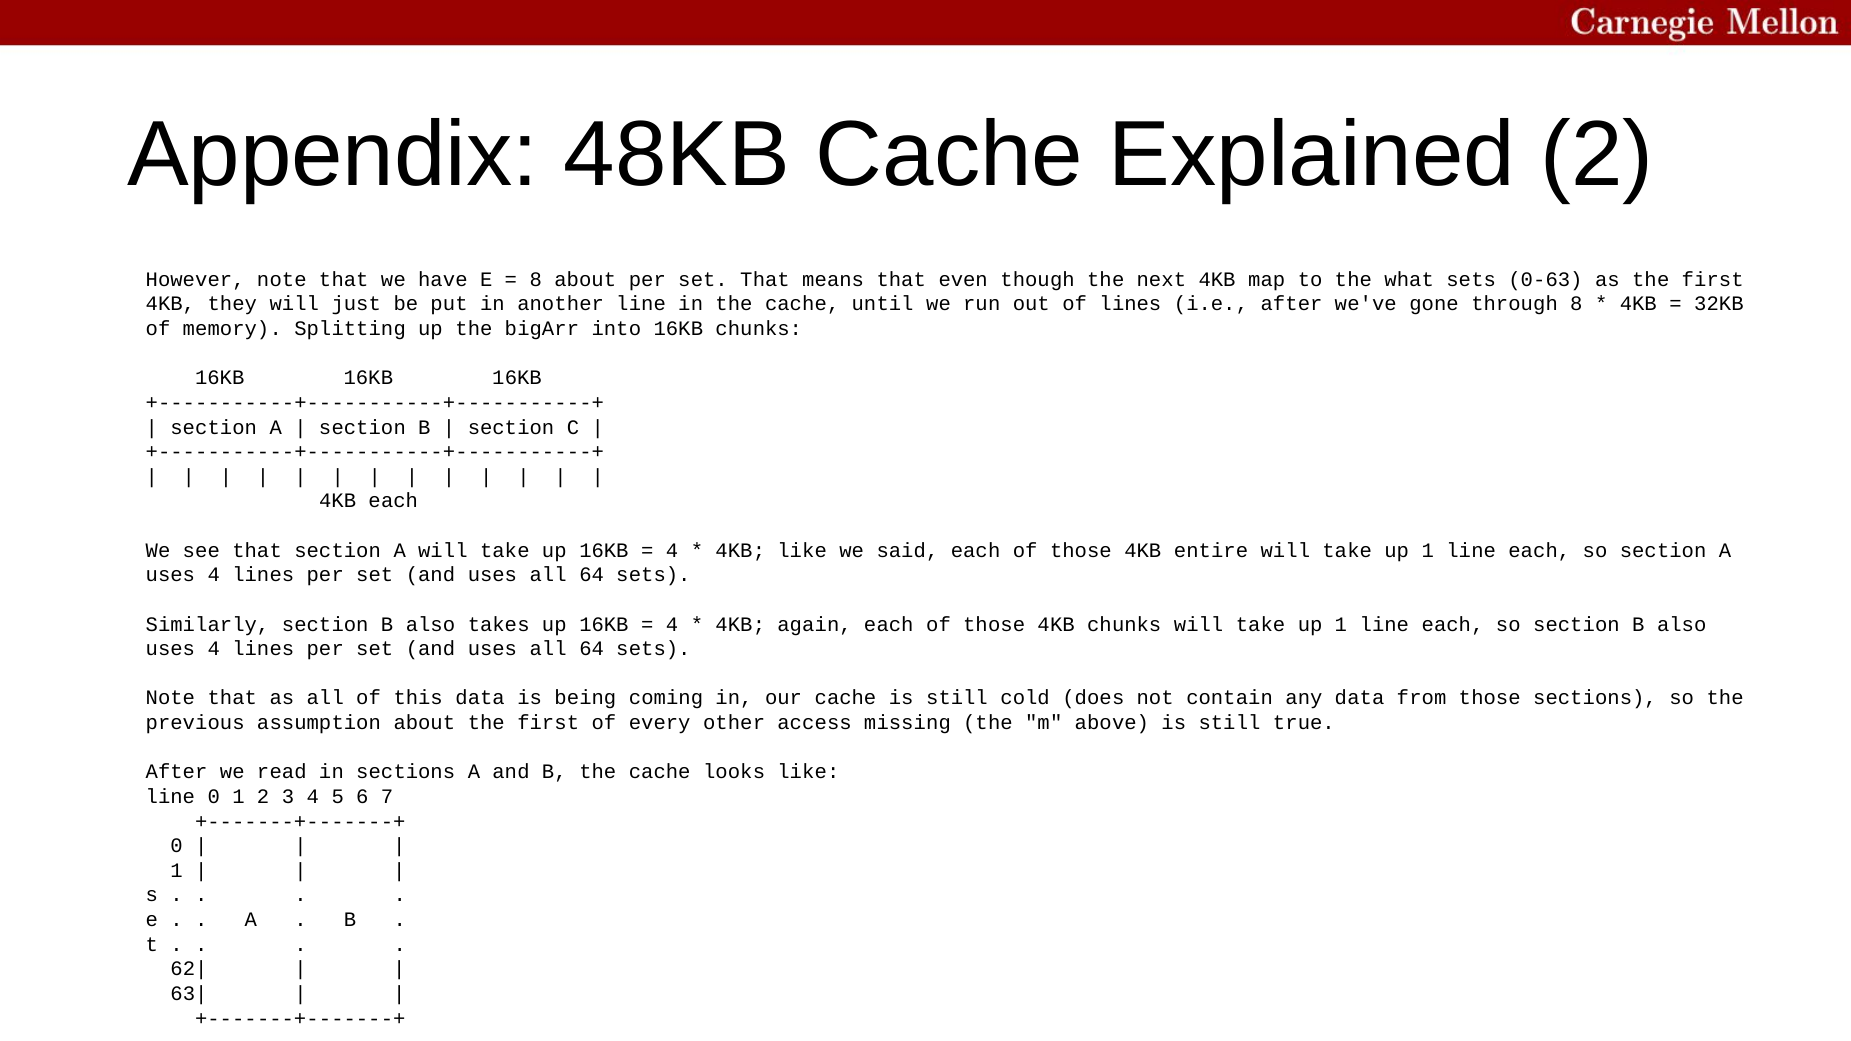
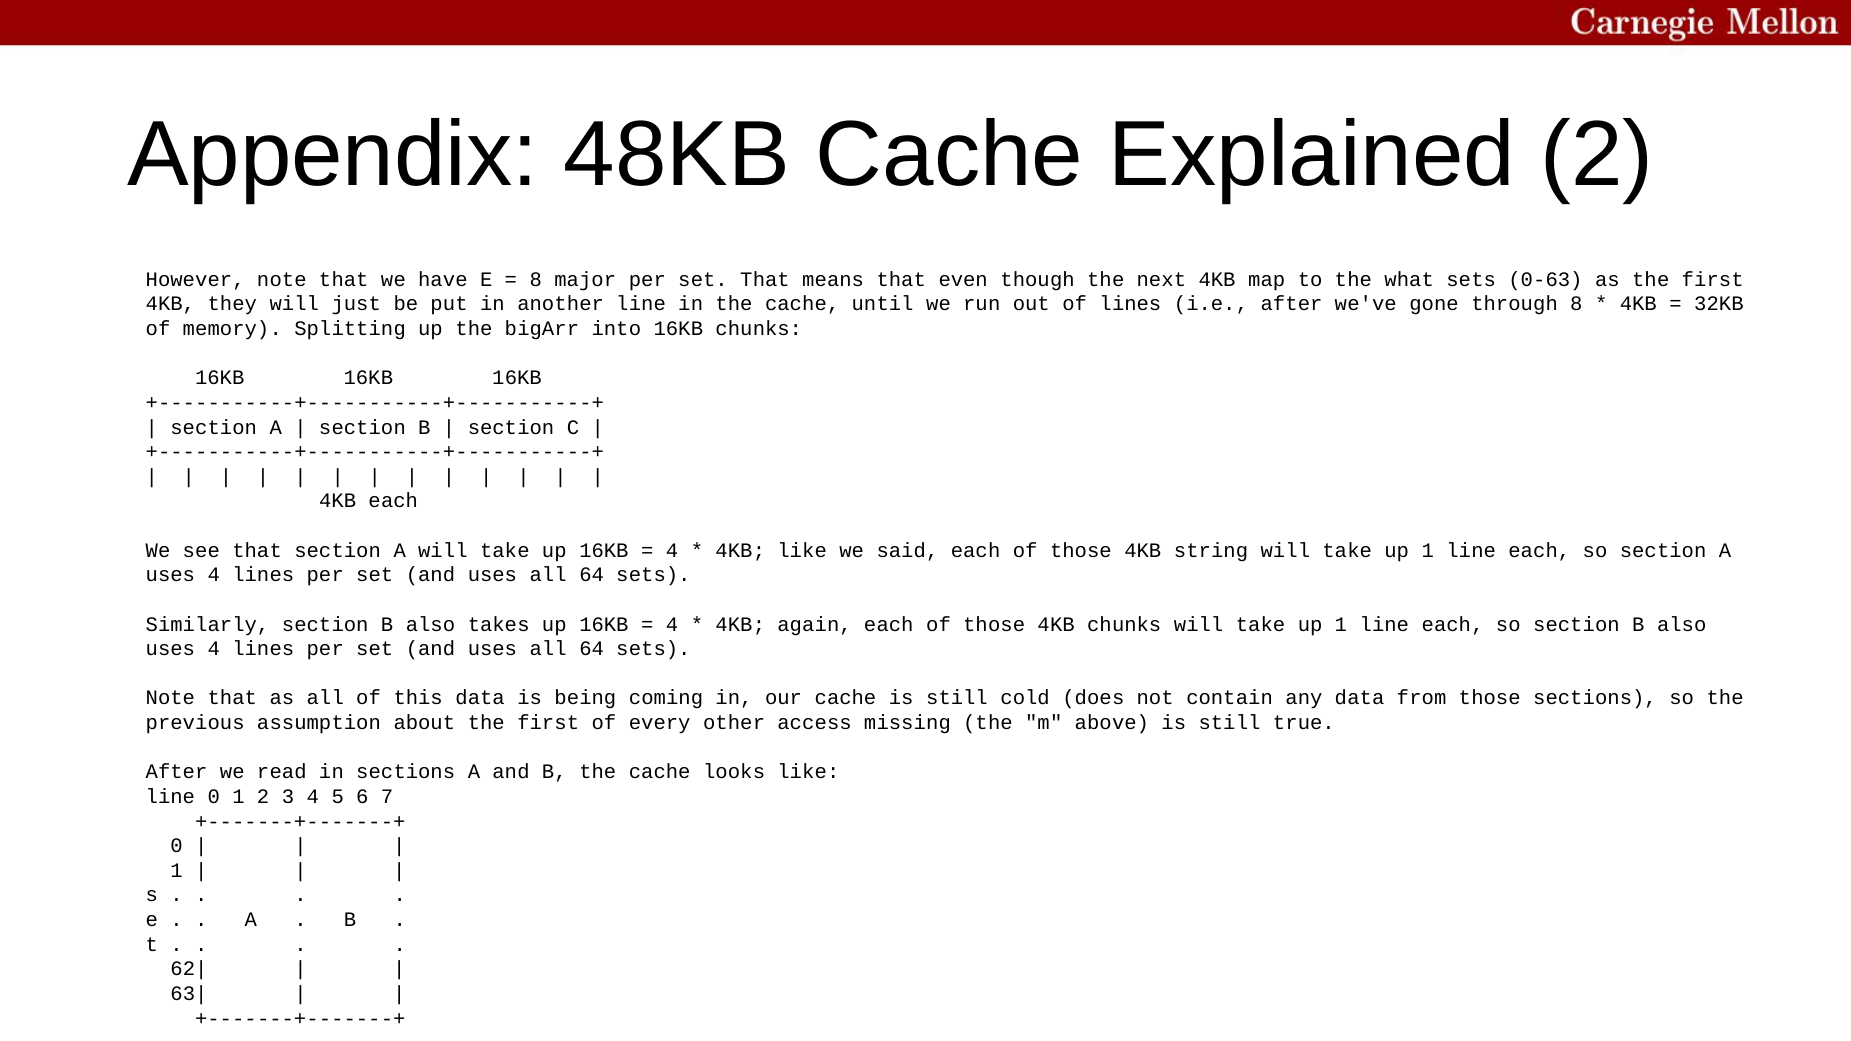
8 about: about -> major
entire: entire -> string
